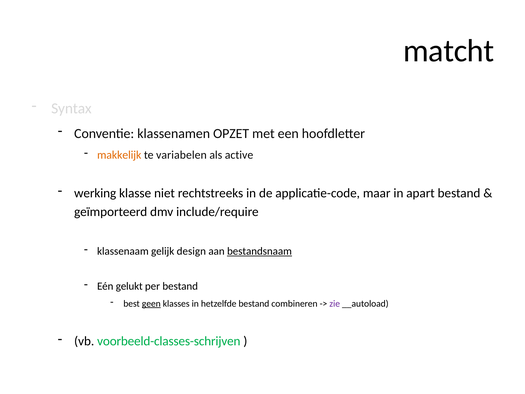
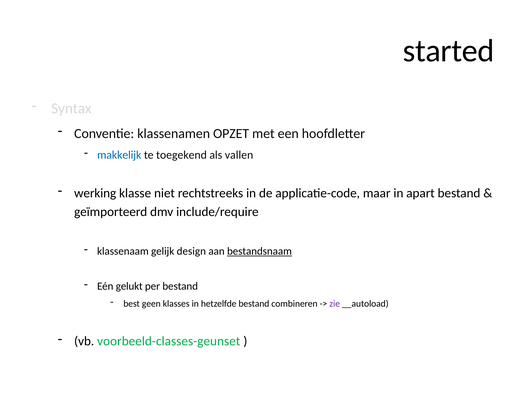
matcht: matcht -> started
makkelijk colour: orange -> blue
variabelen: variabelen -> toegekend
active: active -> vallen
geen underline: present -> none
voorbeeld-classes-schrijven: voorbeeld-classes-schrijven -> voorbeeld-classes-geunset
